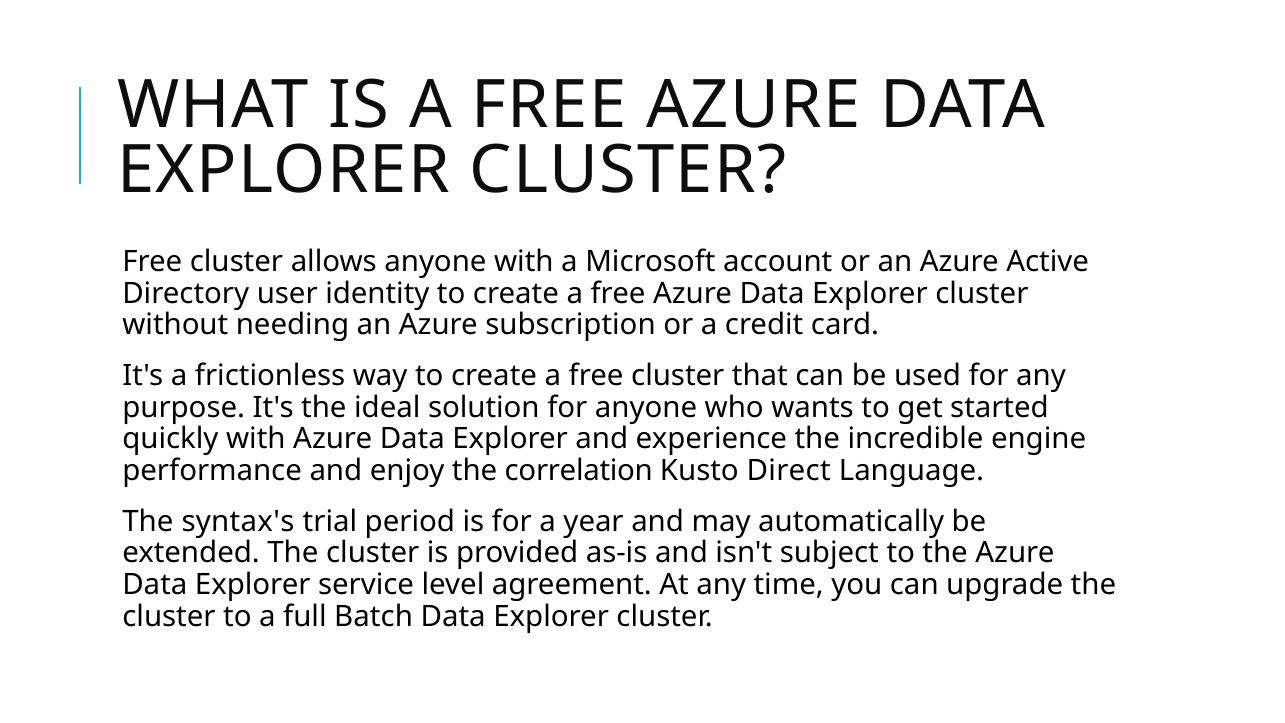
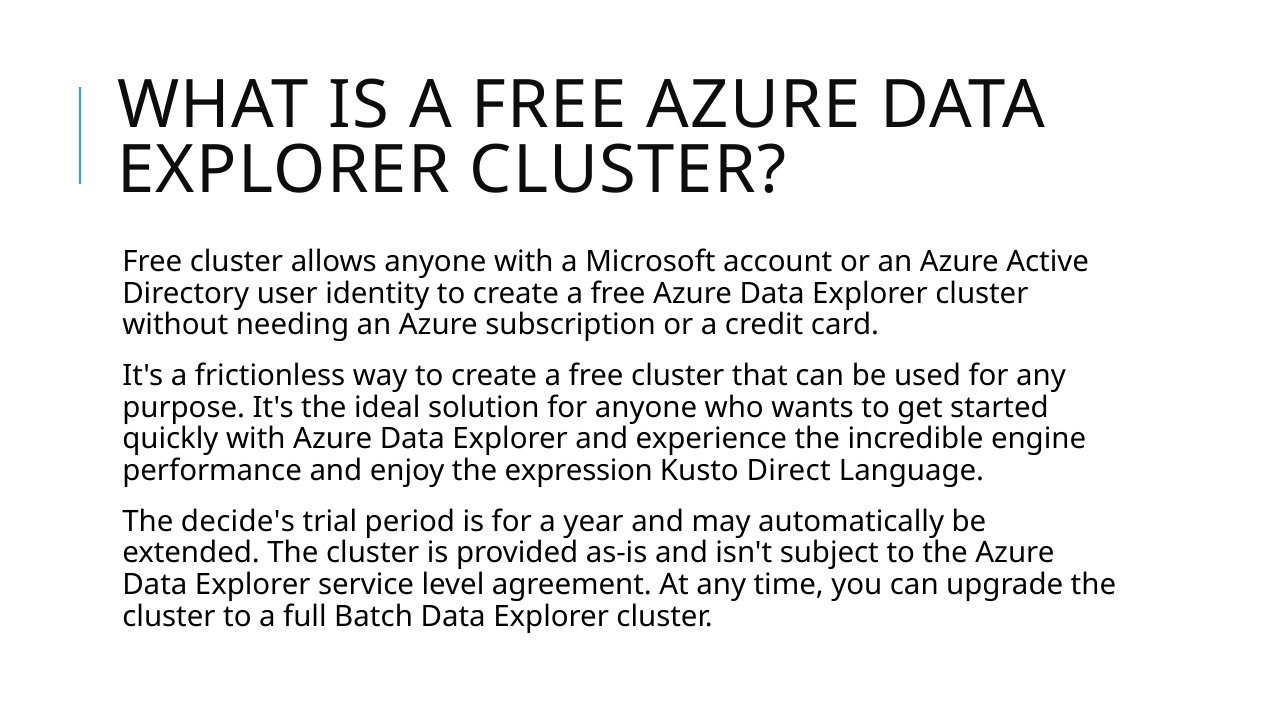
correlation: correlation -> expression
syntax's: syntax's -> decide's
